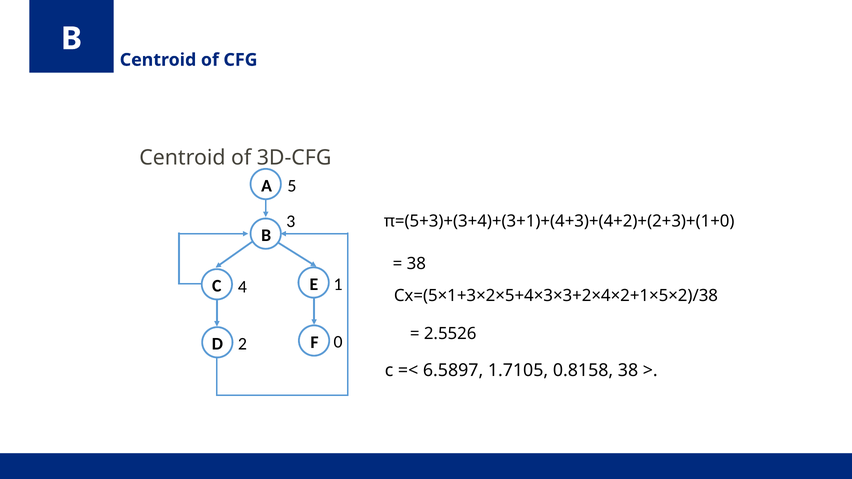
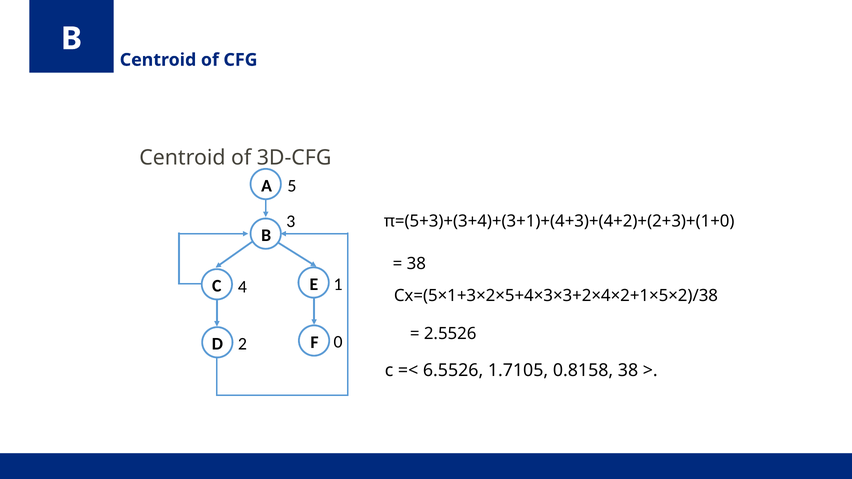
6.5897: 6.5897 -> 6.5526
